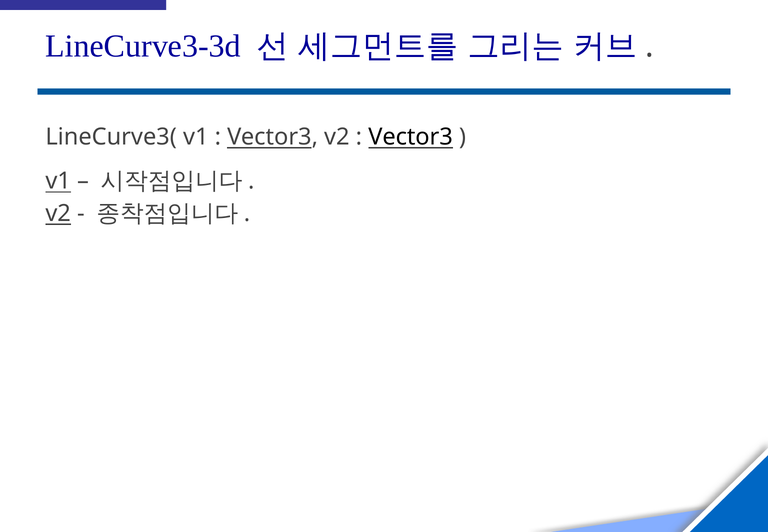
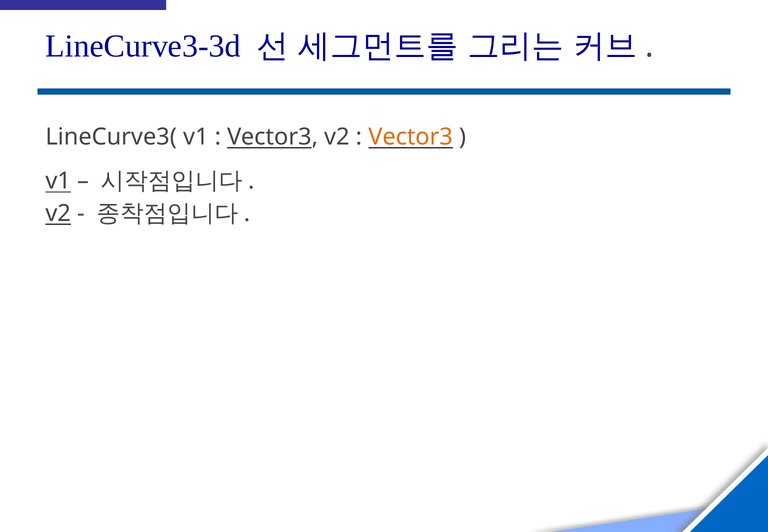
Vector3 at (411, 137) colour: black -> orange
